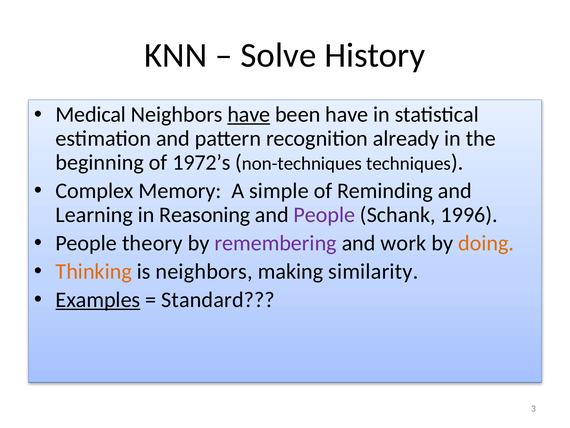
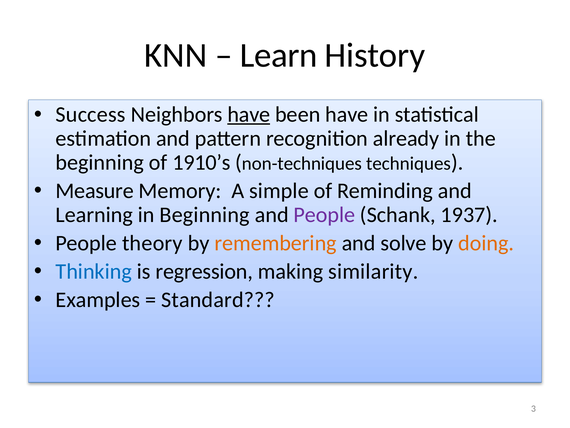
Solve: Solve -> Learn
Medical: Medical -> Success
1972’s: 1972’s -> 1910’s
Complex: Complex -> Measure
in Reasoning: Reasoning -> Beginning
1996: 1996 -> 1937
remembering colour: purple -> orange
work: work -> solve
Thinking colour: orange -> blue
is neighbors: neighbors -> regression
Examples underline: present -> none
